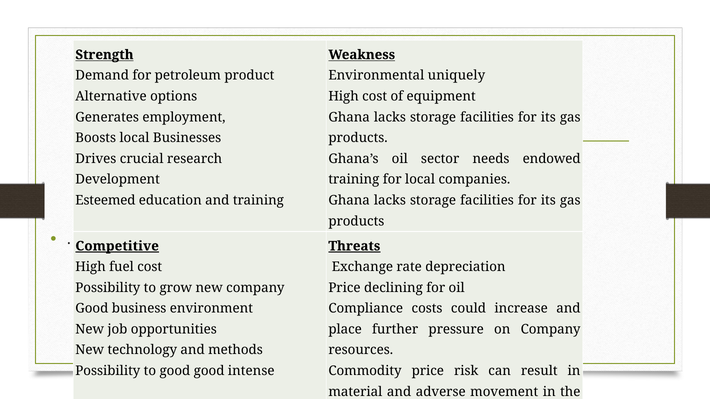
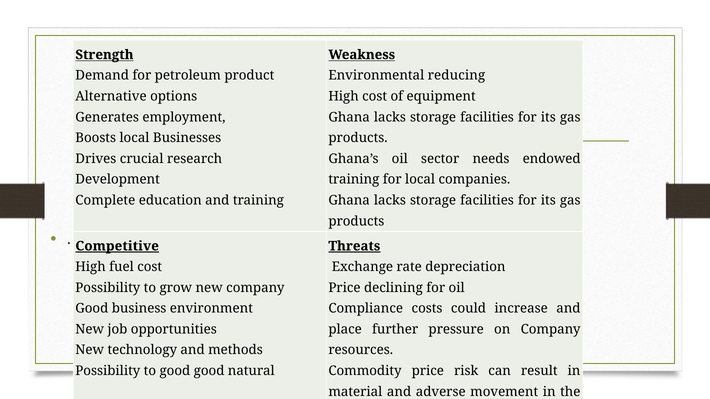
uniquely: uniquely -> reducing
Esteemed: Esteemed -> Complete
intense: intense -> natural
